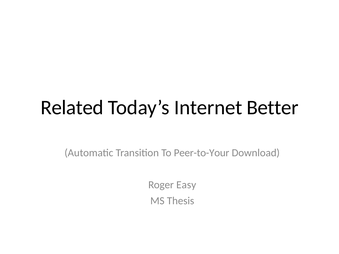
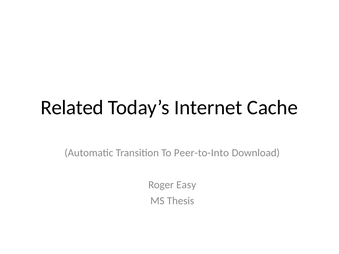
Better: Better -> Cache
Peer-to-Your: Peer-to-Your -> Peer-to-Into
